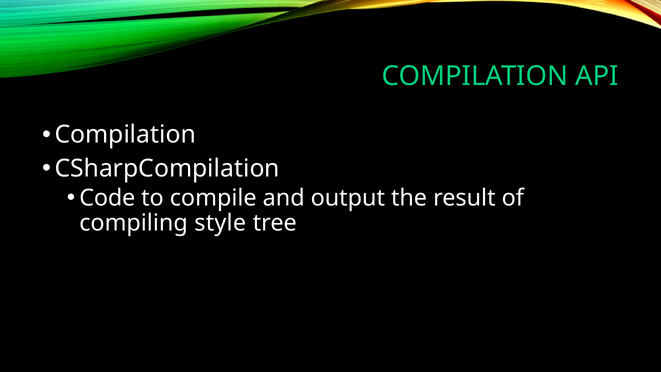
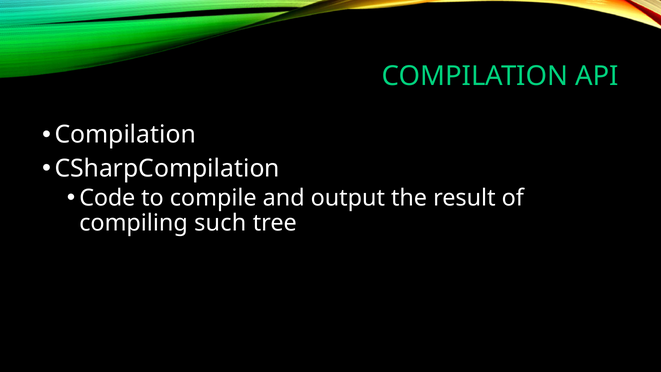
style: style -> such
